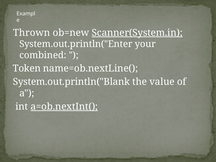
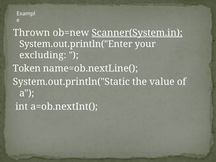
combined: combined -> excluding
System.out.println("Blank: System.out.println("Blank -> System.out.println("Static
a=ob.nextInt( underline: present -> none
